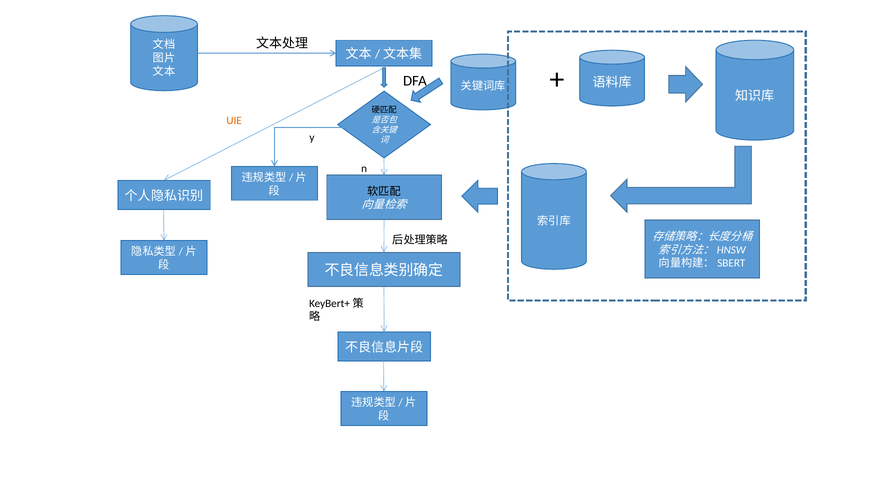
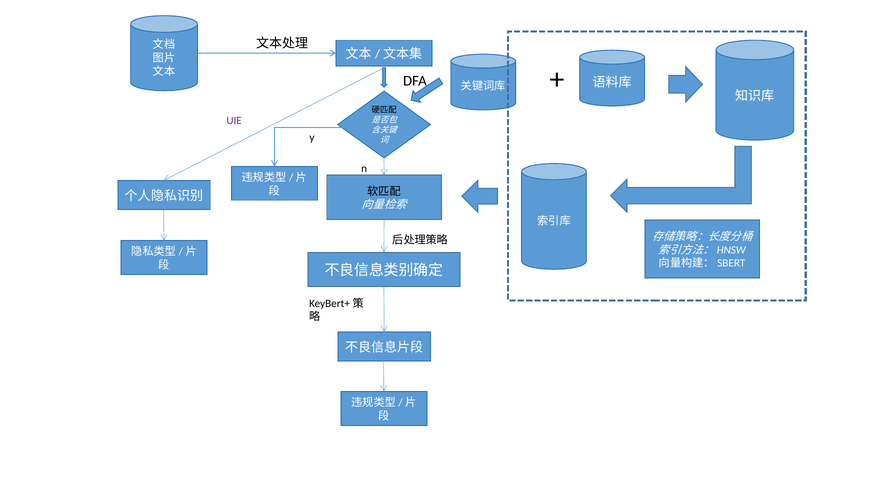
UIE colour: orange -> purple
